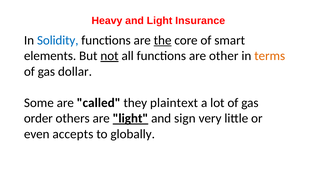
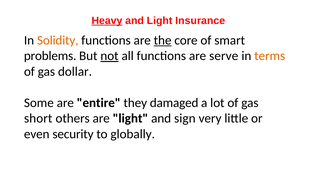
Heavy underline: none -> present
Solidity colour: blue -> orange
elements: elements -> problems
other: other -> serve
called: called -> entire
plaintext: plaintext -> damaged
order: order -> short
light at (130, 119) underline: present -> none
accepts: accepts -> security
